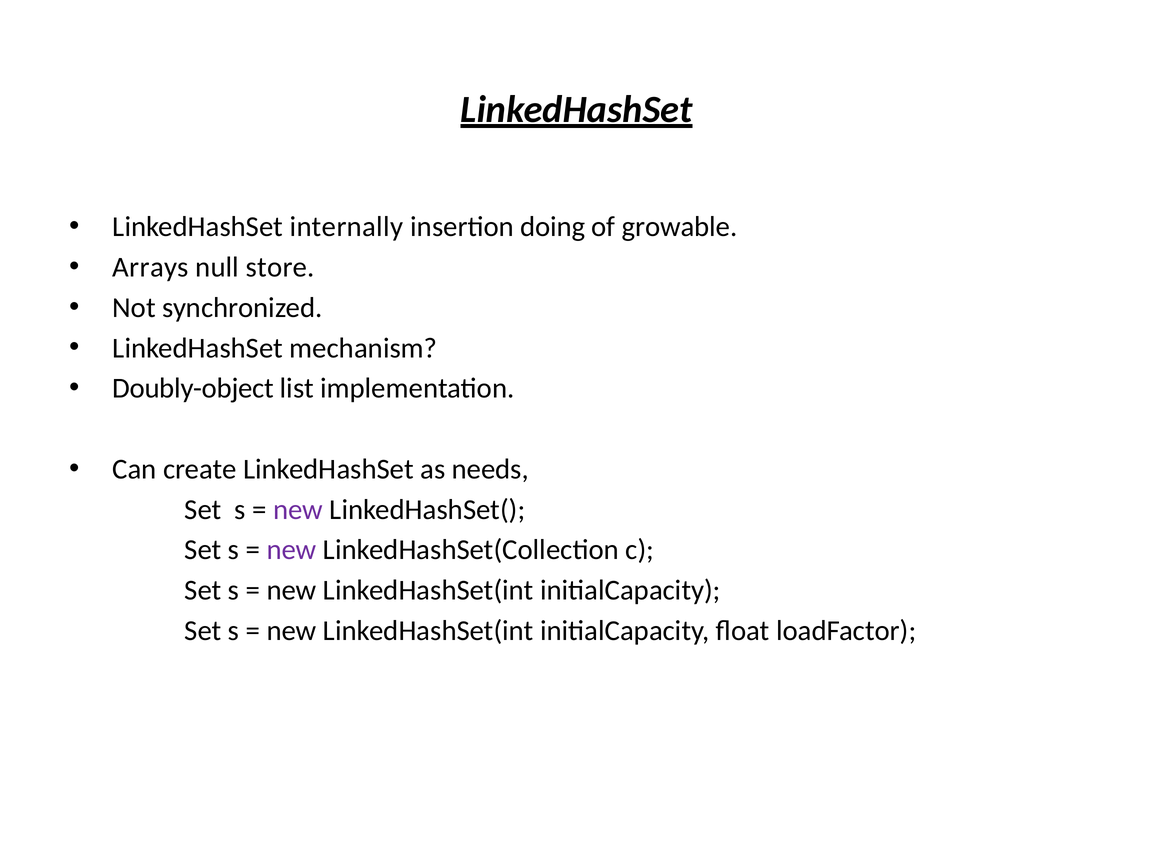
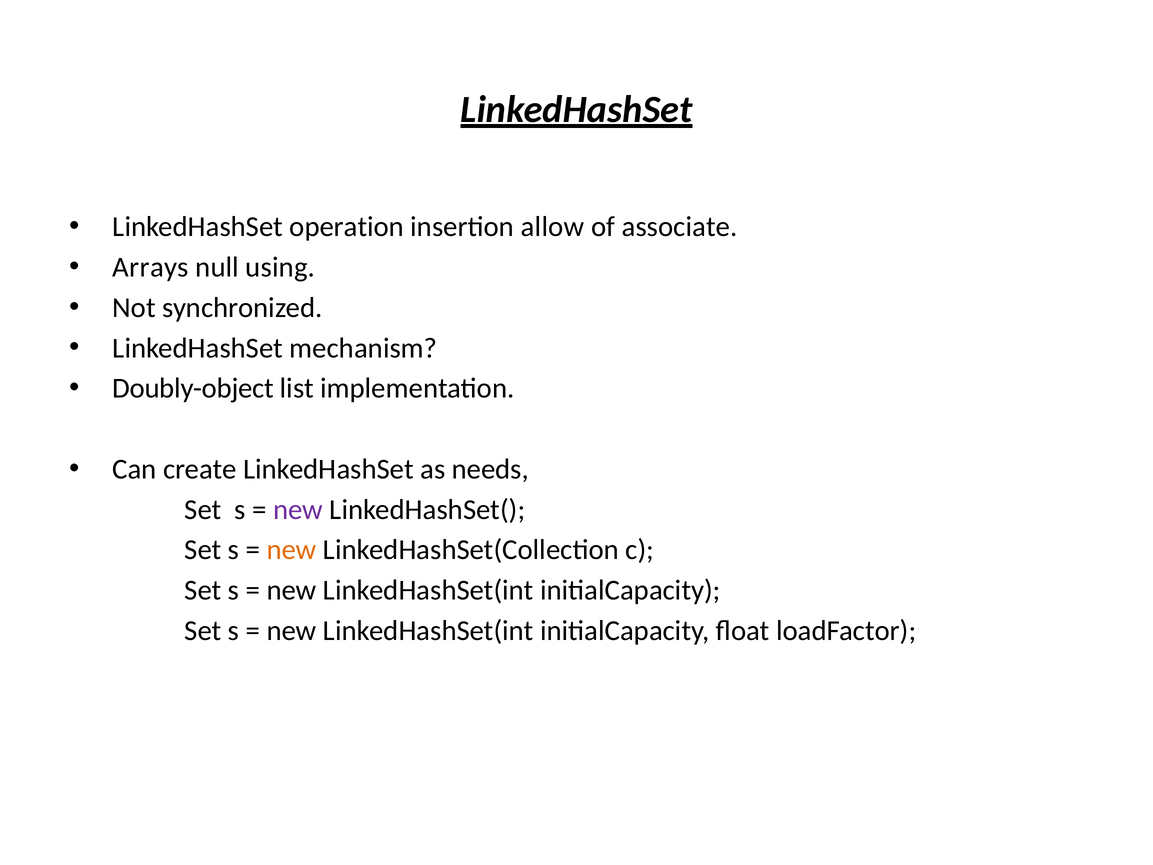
internally: internally -> operation
doing: doing -> allow
growable: growable -> associate
store: store -> using
new at (292, 550) colour: purple -> orange
